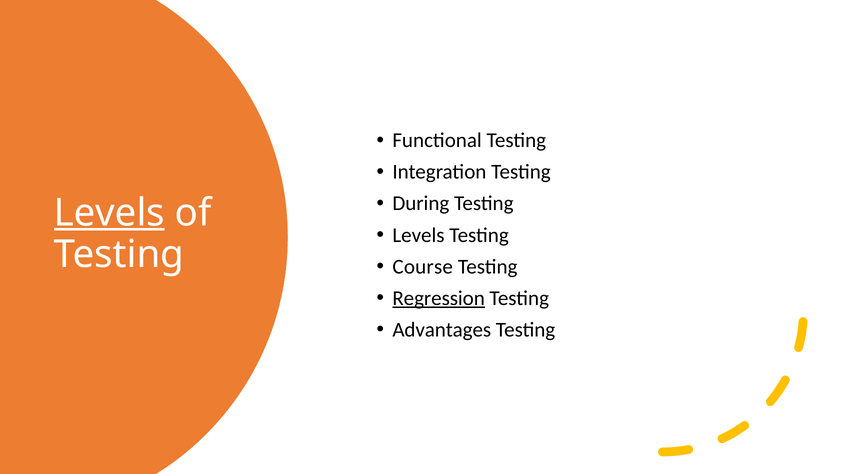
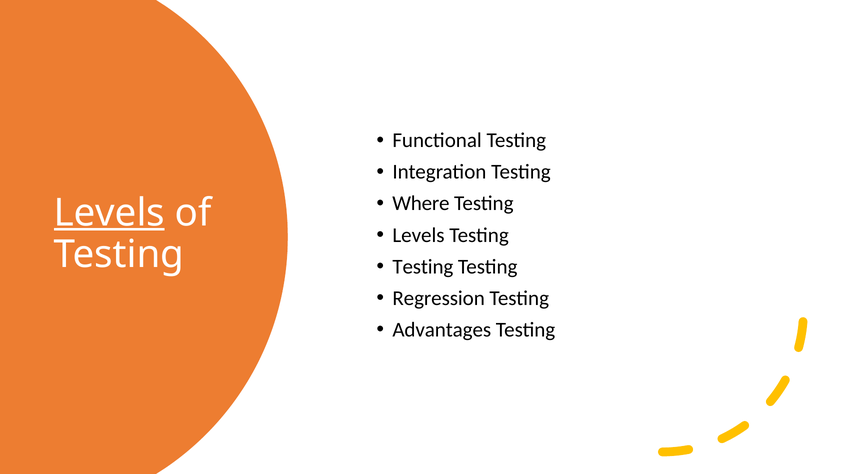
During: During -> Where
Course at (423, 266): Course -> Testing
Regression underline: present -> none
